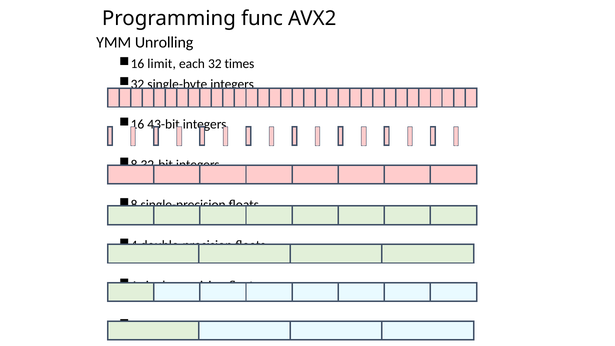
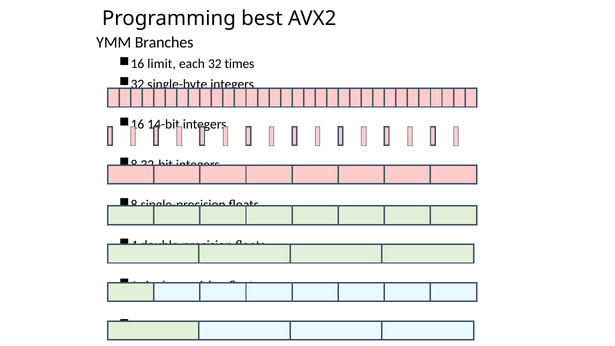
func: func -> best
Unrolling: Unrolling -> Branches
43-bit: 43-bit -> 14-bit
